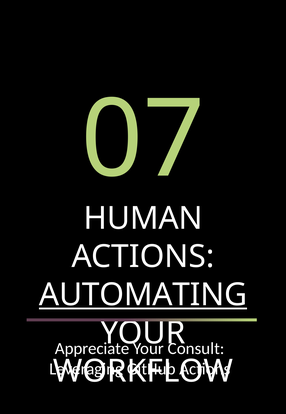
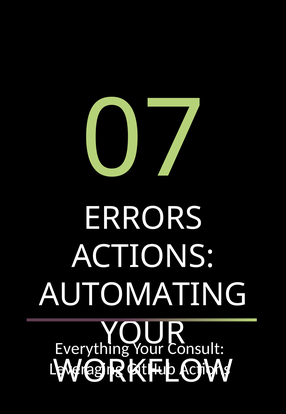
HUMAN: HUMAN -> ERRORS
AUTOMATING underline: present -> none
Appreciate: Appreciate -> Everything
